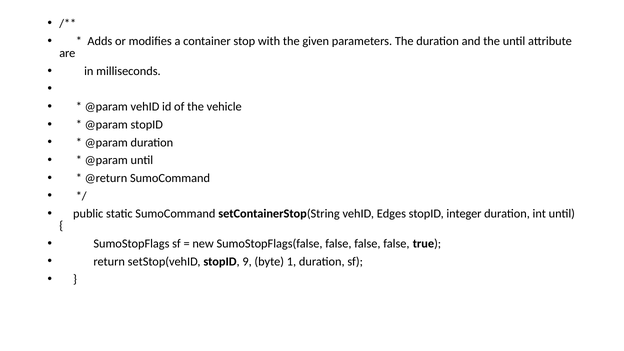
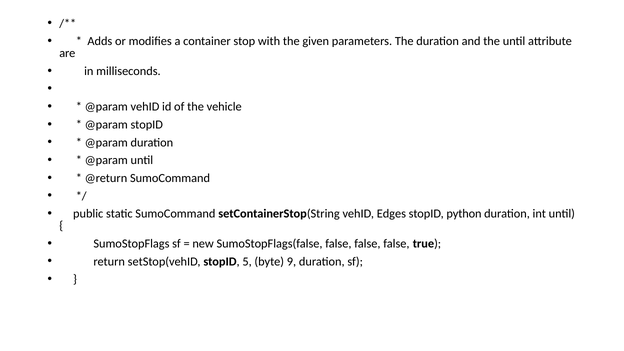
integer: integer -> python
9: 9 -> 5
1: 1 -> 9
